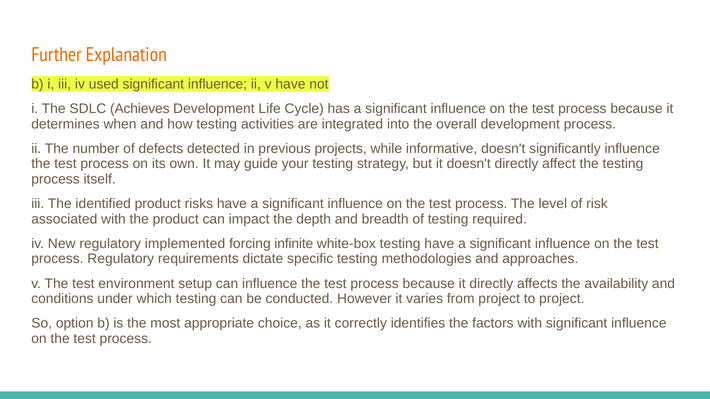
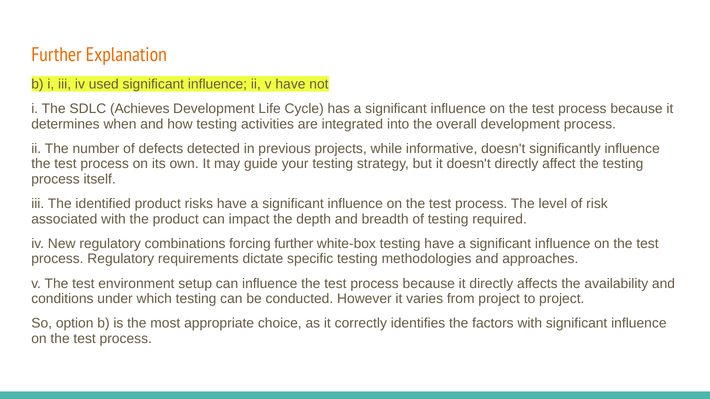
implemented: implemented -> combinations
forcing infinite: infinite -> further
